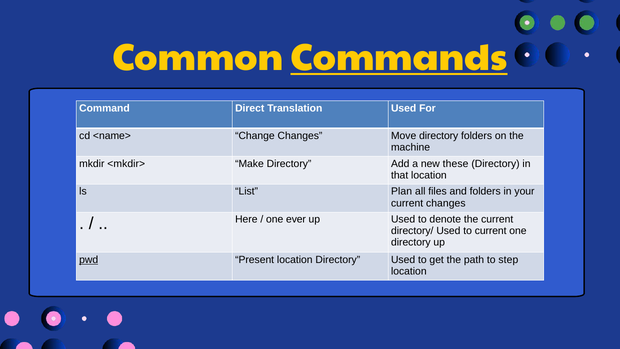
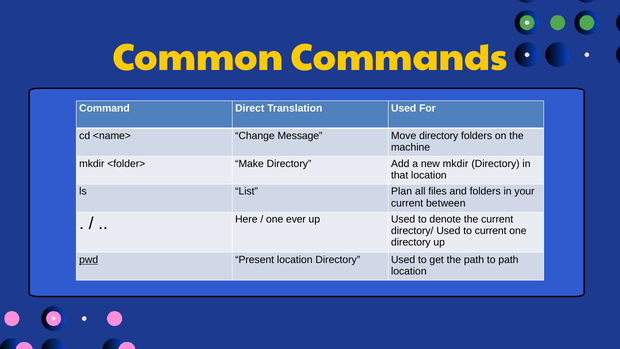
Commands underline: present -> none
Change Changes: Changes -> Message
<mkdir>: <mkdir> -> <folder>
new these: these -> mkdir
current changes: changes -> between
to step: step -> path
